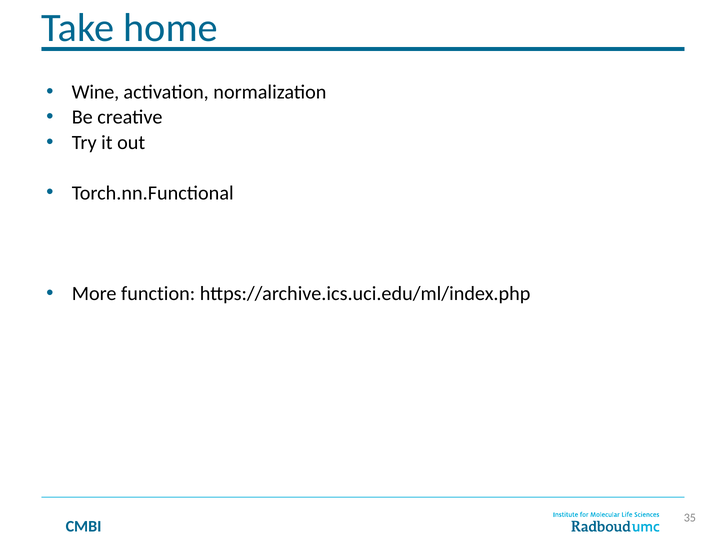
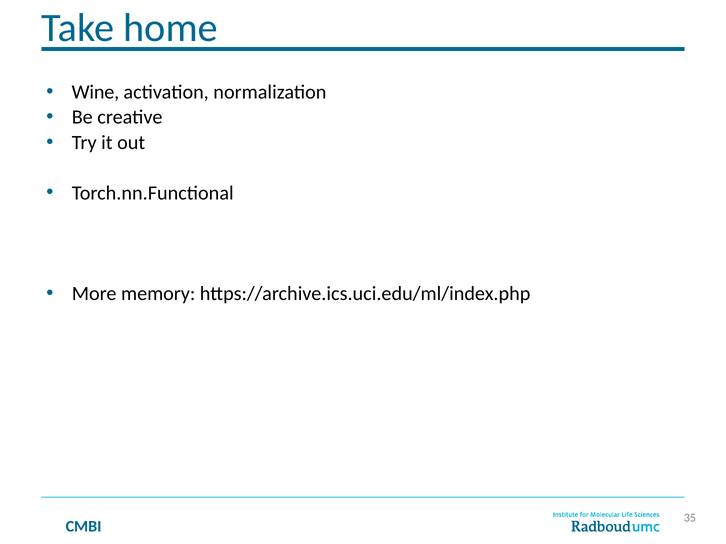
function: function -> memory
